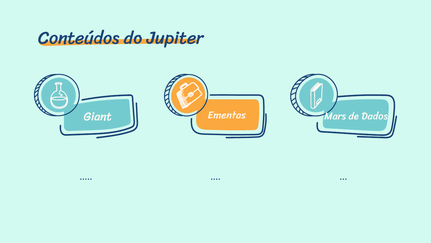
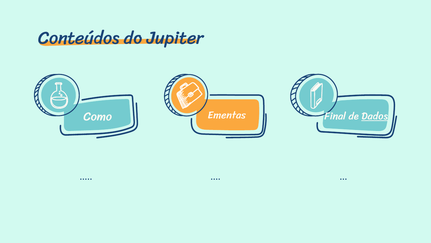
Giant: Giant -> Como
Mars: Mars -> Final
Dados underline: none -> present
